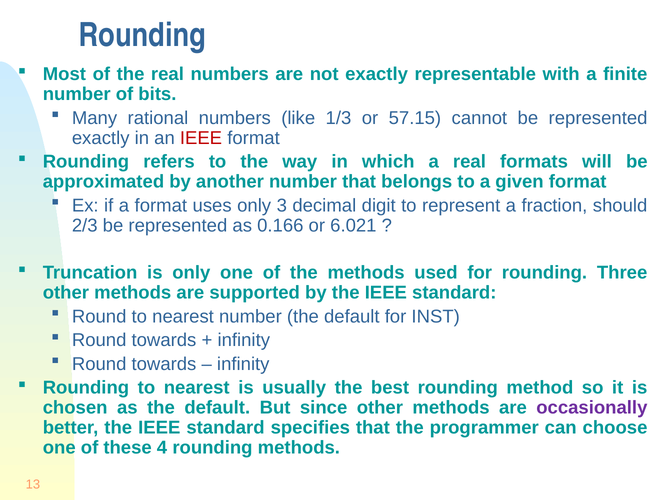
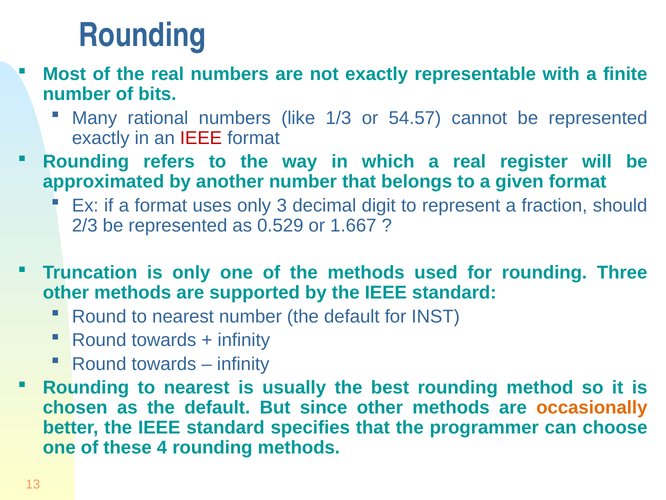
57.15: 57.15 -> 54.57
formats: formats -> register
0.166: 0.166 -> 0.529
6.021: 6.021 -> 1.667
occasionally colour: purple -> orange
